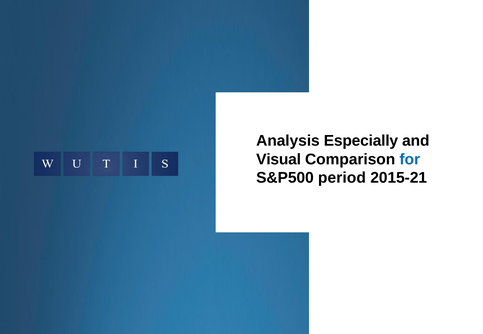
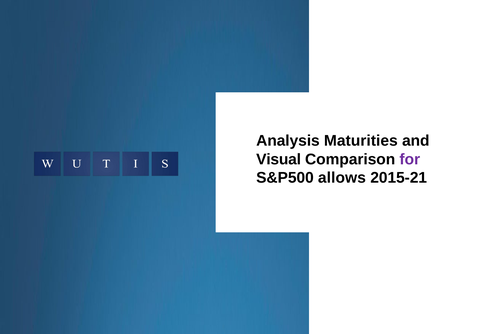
Especially: Especially -> Maturities
for colour: blue -> purple
period: period -> allows
